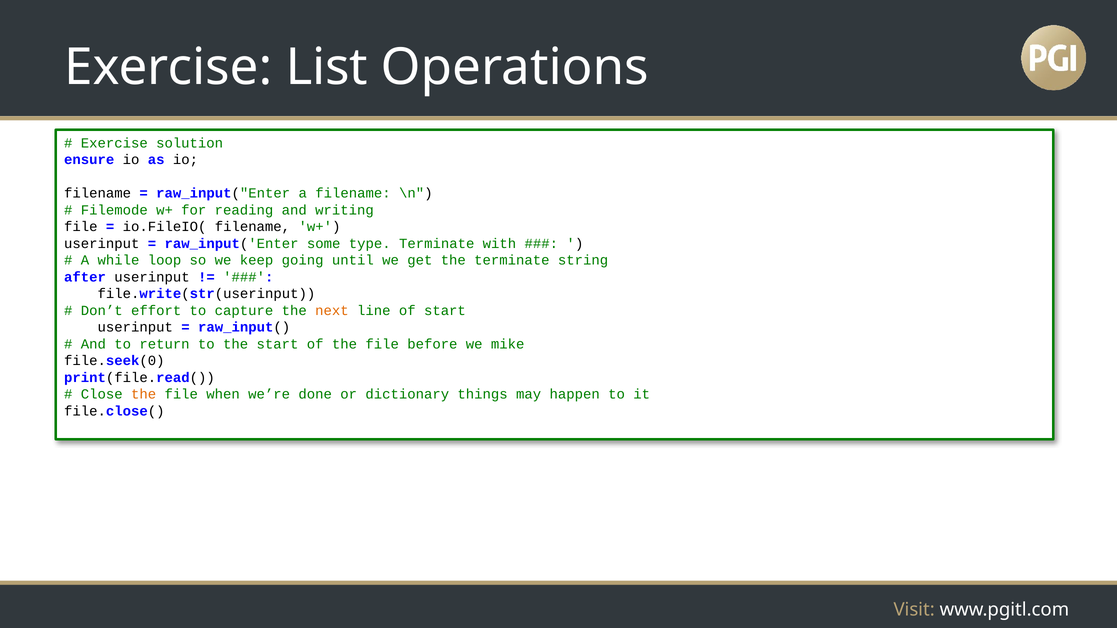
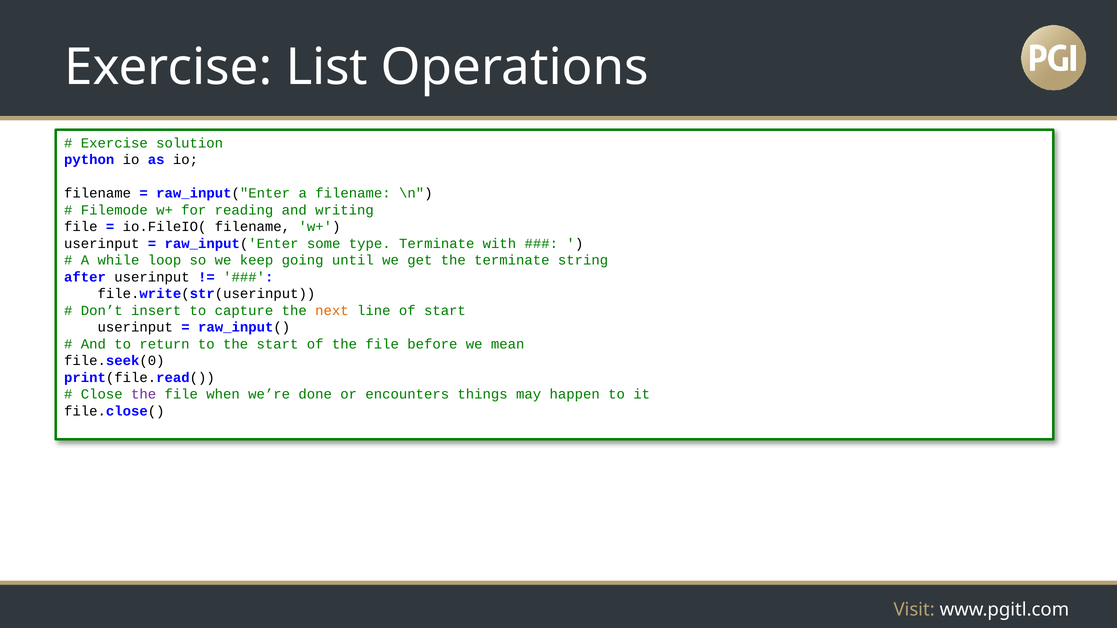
ensure: ensure -> python
effort: effort -> insert
mike: mike -> mean
the at (144, 394) colour: orange -> purple
dictionary: dictionary -> encounters
